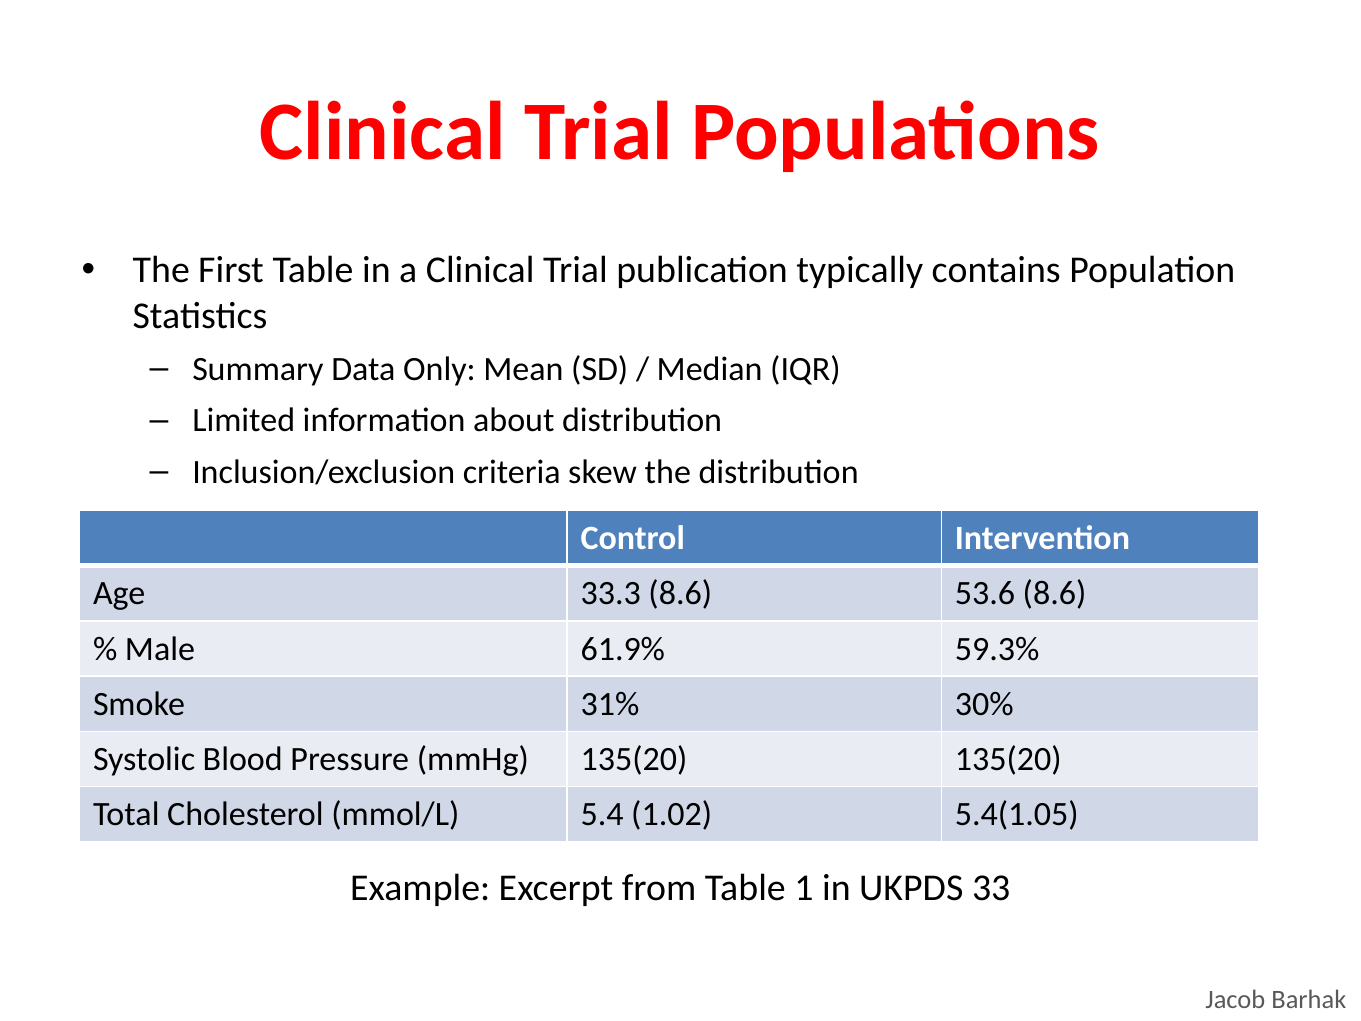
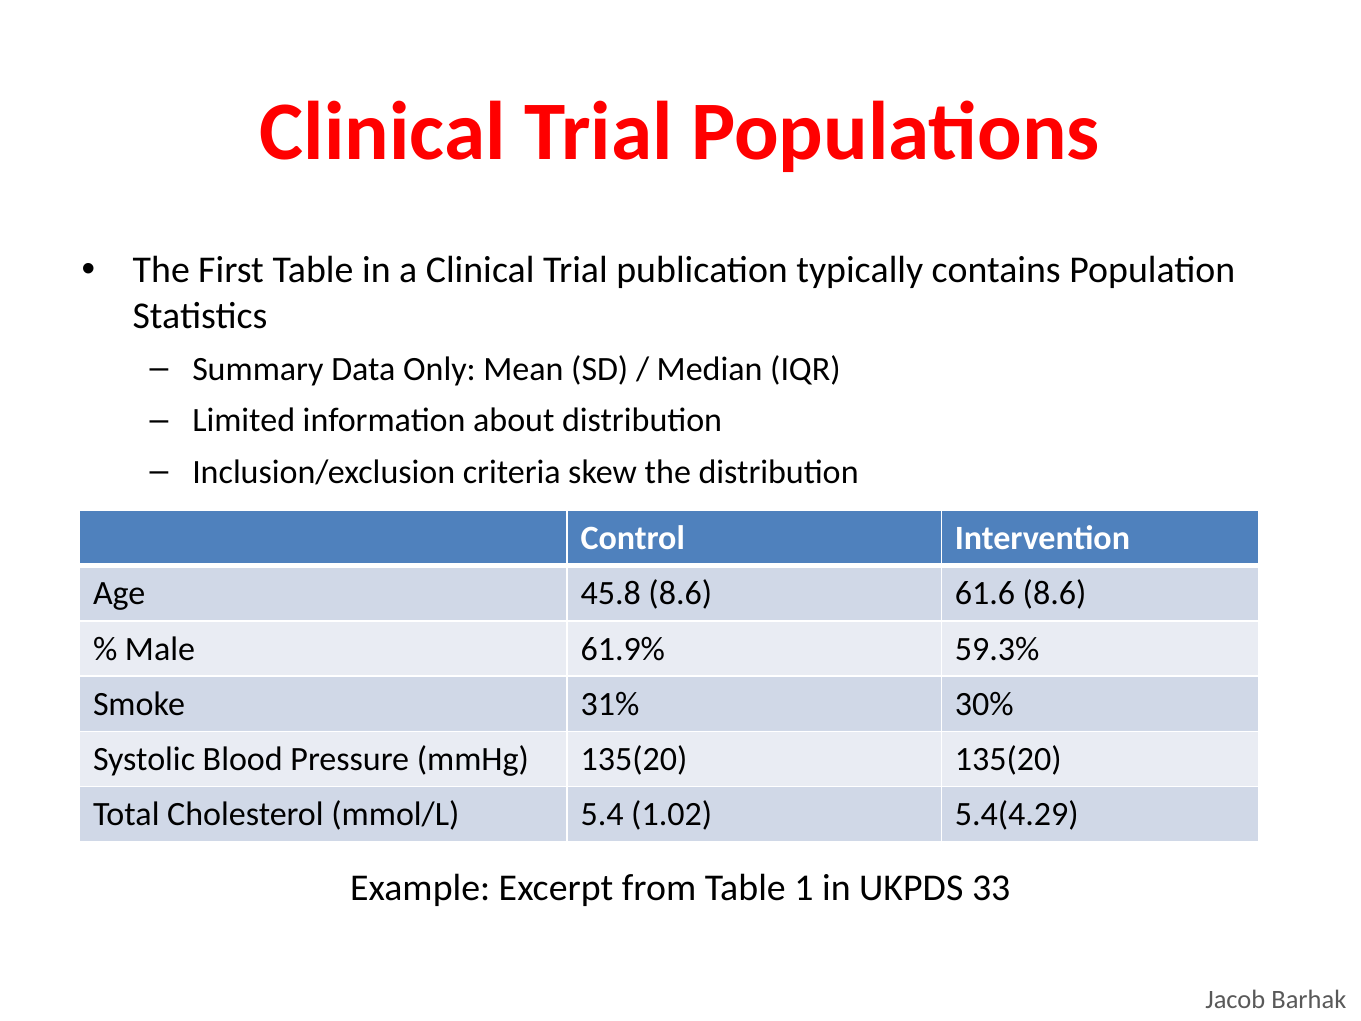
33.3: 33.3 -> 45.8
53.6: 53.6 -> 61.6
5.4(1.05: 5.4(1.05 -> 5.4(4.29
